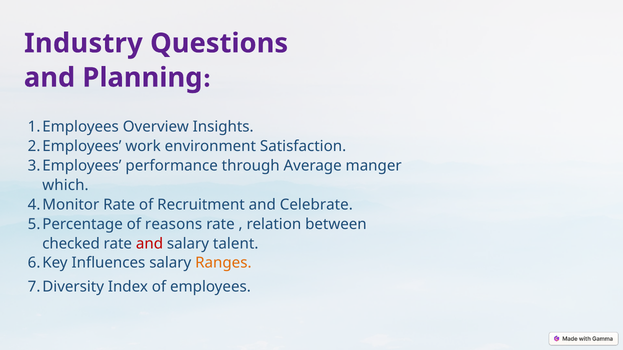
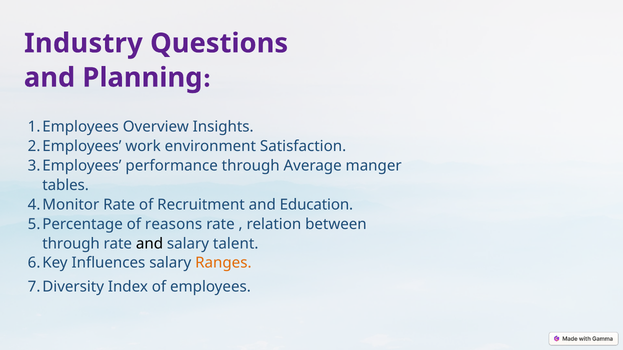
which: which -> tables
Celebrate: Celebrate -> Education
checked at (71, 244): checked -> through
and at (150, 244) colour: red -> black
